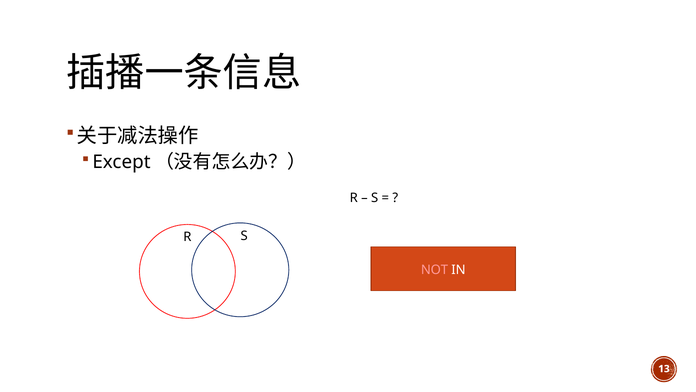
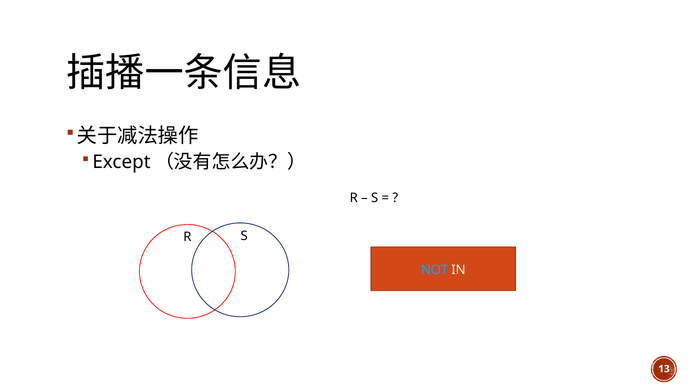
NOT colour: pink -> light blue
